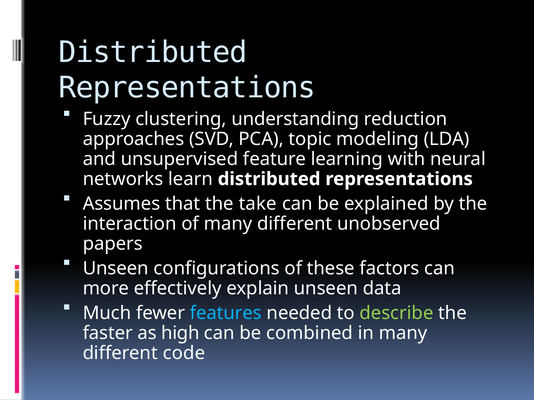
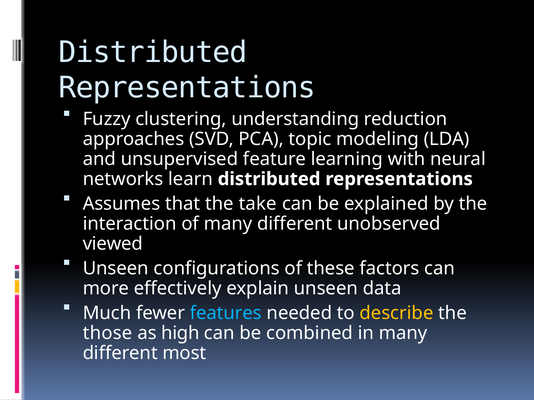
papers: papers -> viewed
describe colour: light green -> yellow
faster: faster -> those
code: code -> most
